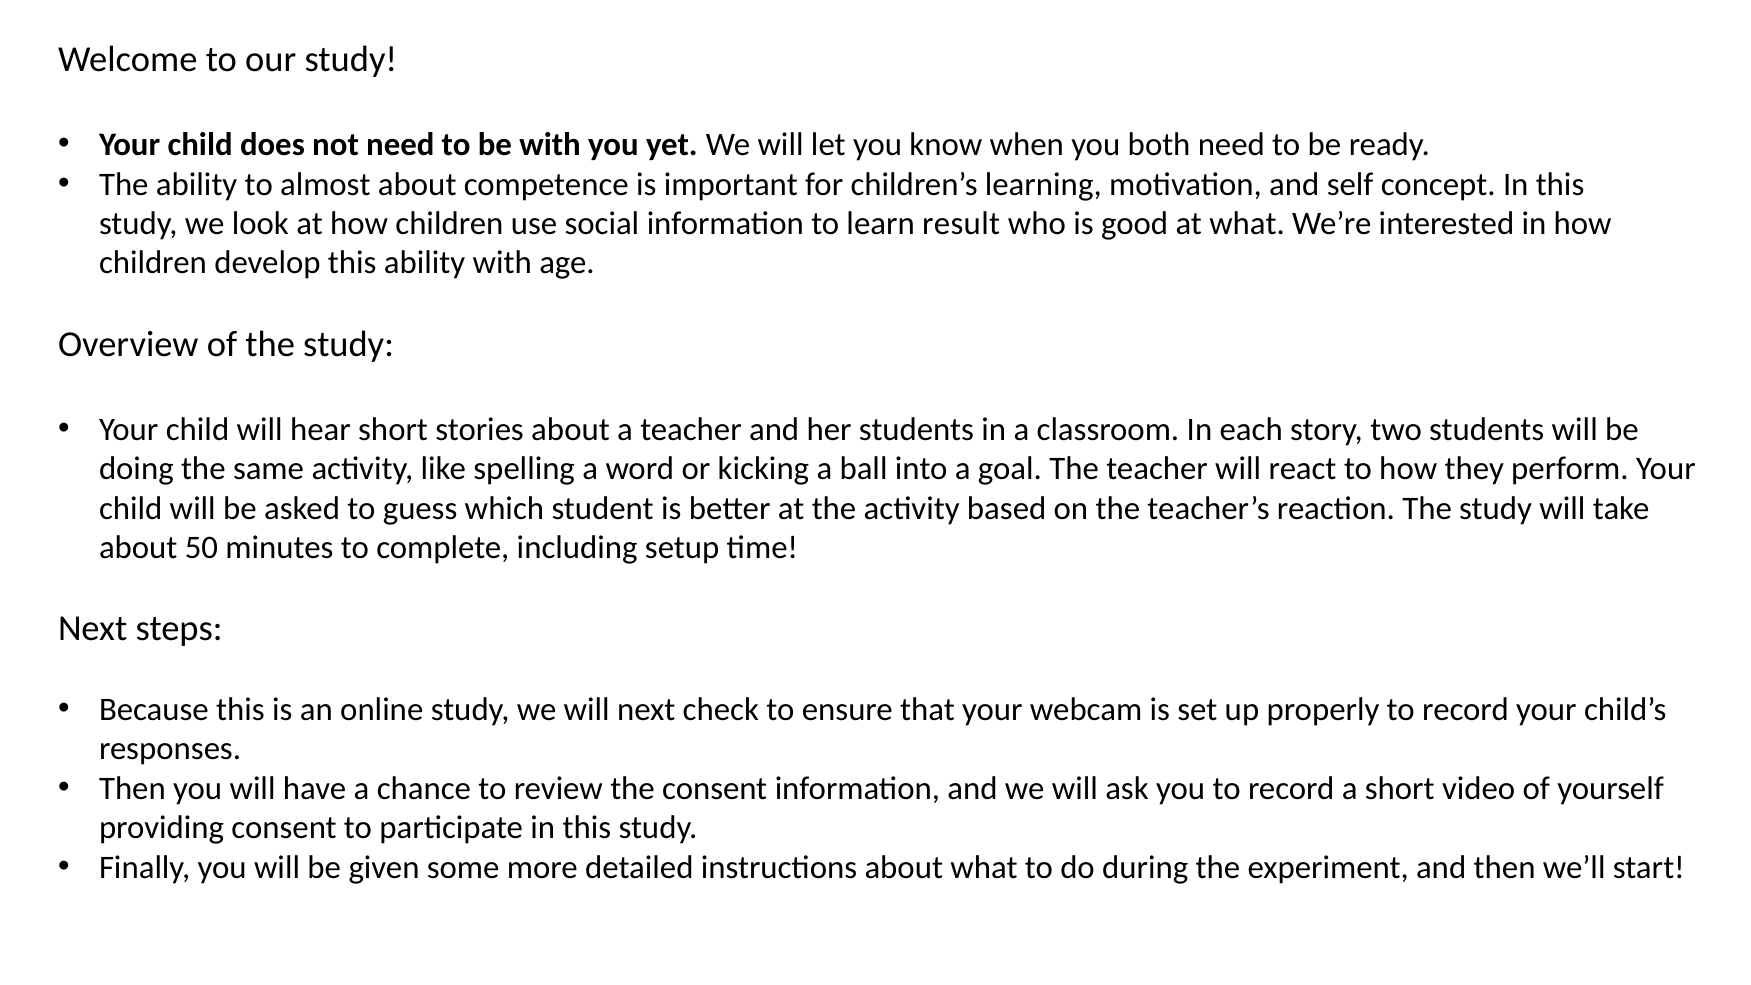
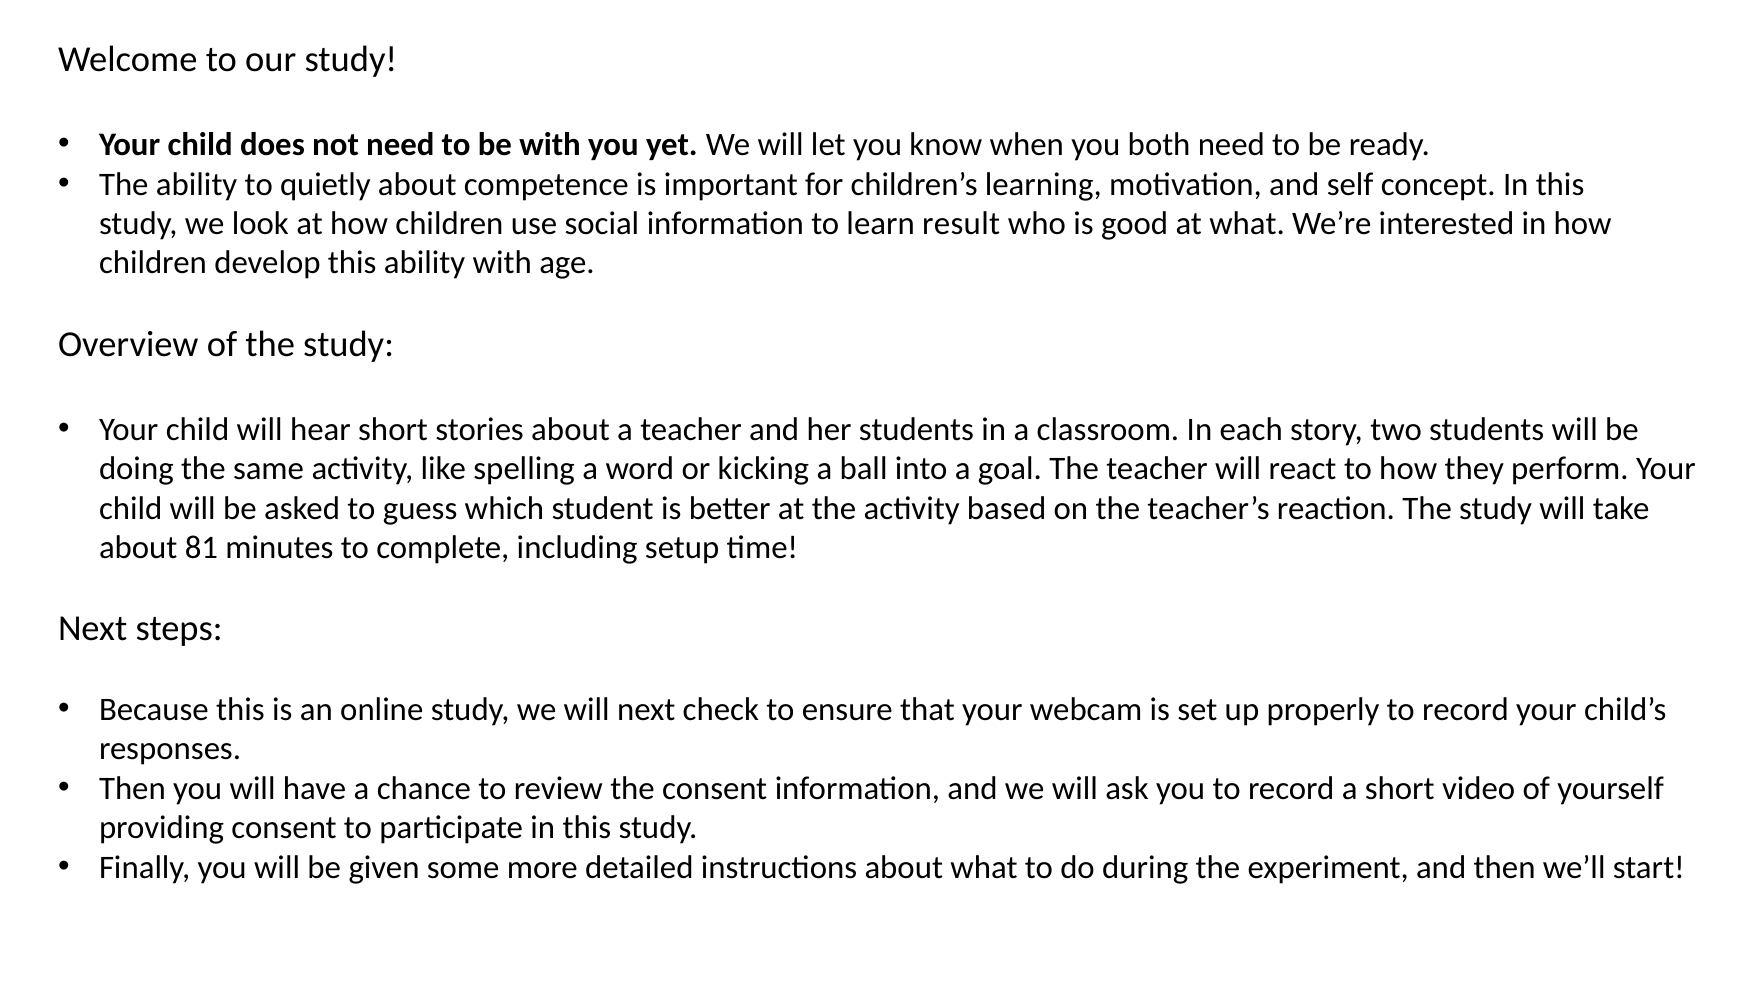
almost: almost -> quietly
50: 50 -> 81
